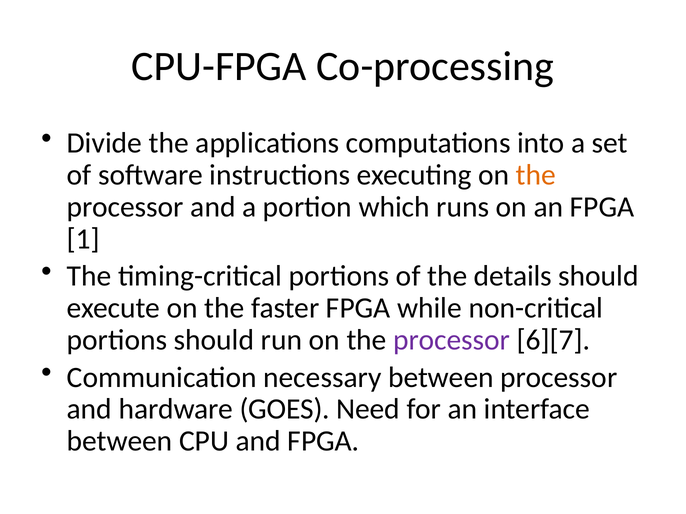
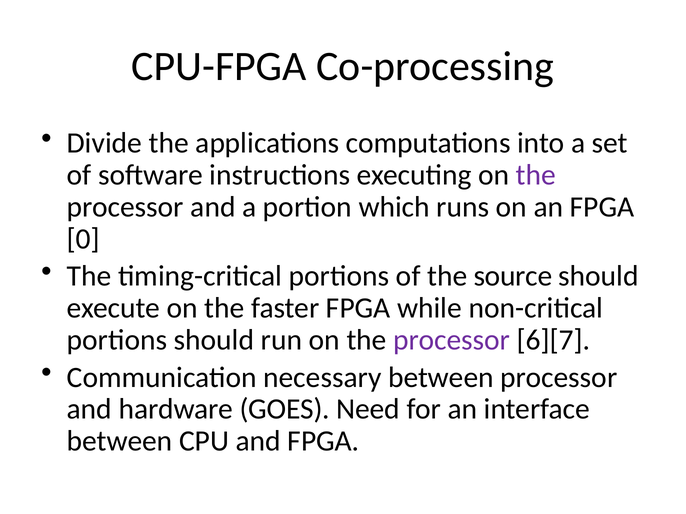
the at (536, 175) colour: orange -> purple
1: 1 -> 0
details: details -> source
